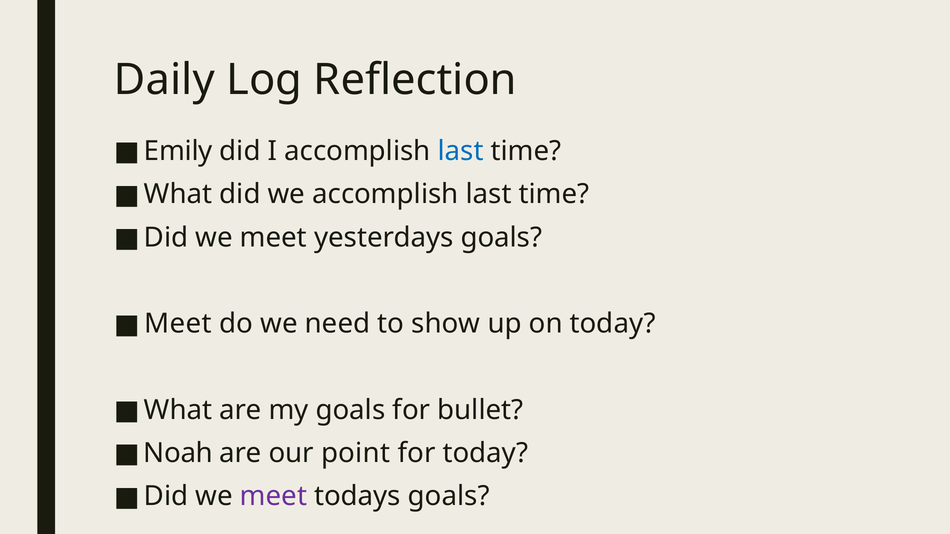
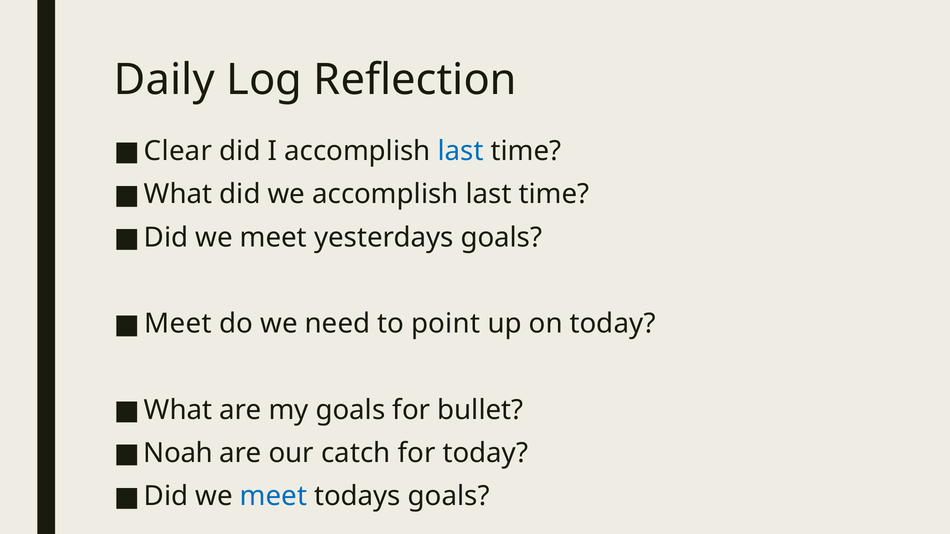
Emily: Emily -> Clear
show: show -> point
point: point -> catch
meet at (273, 497) colour: purple -> blue
